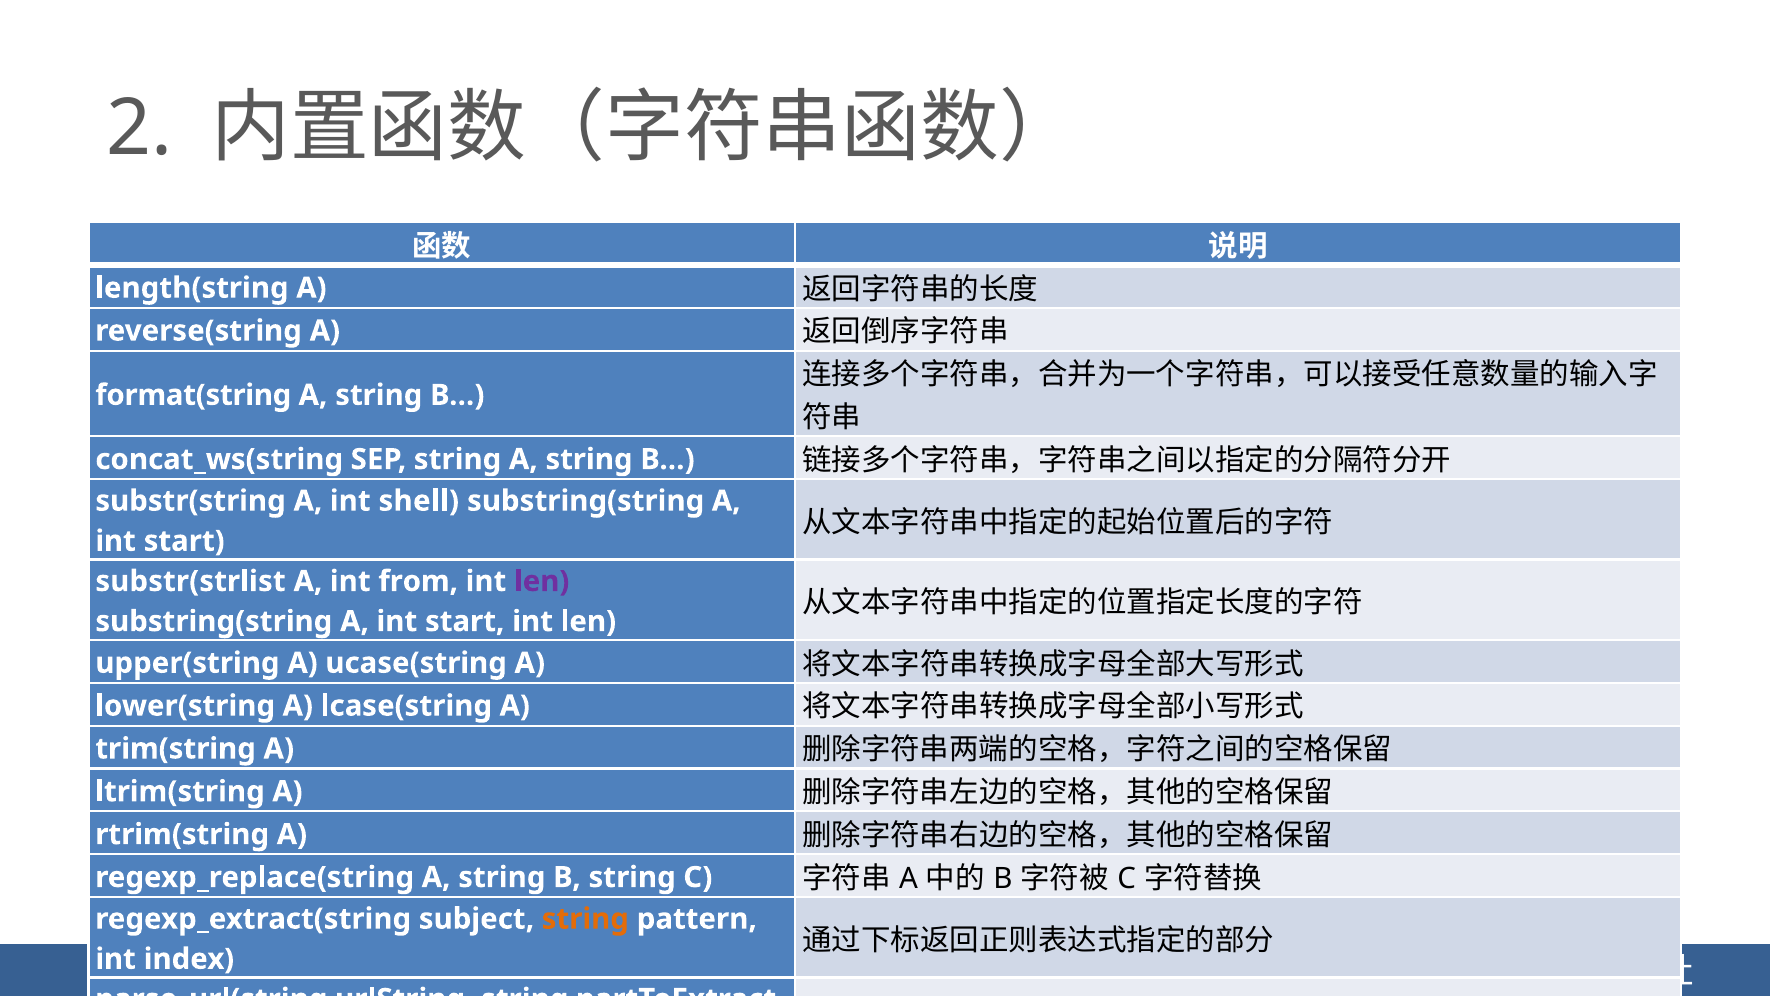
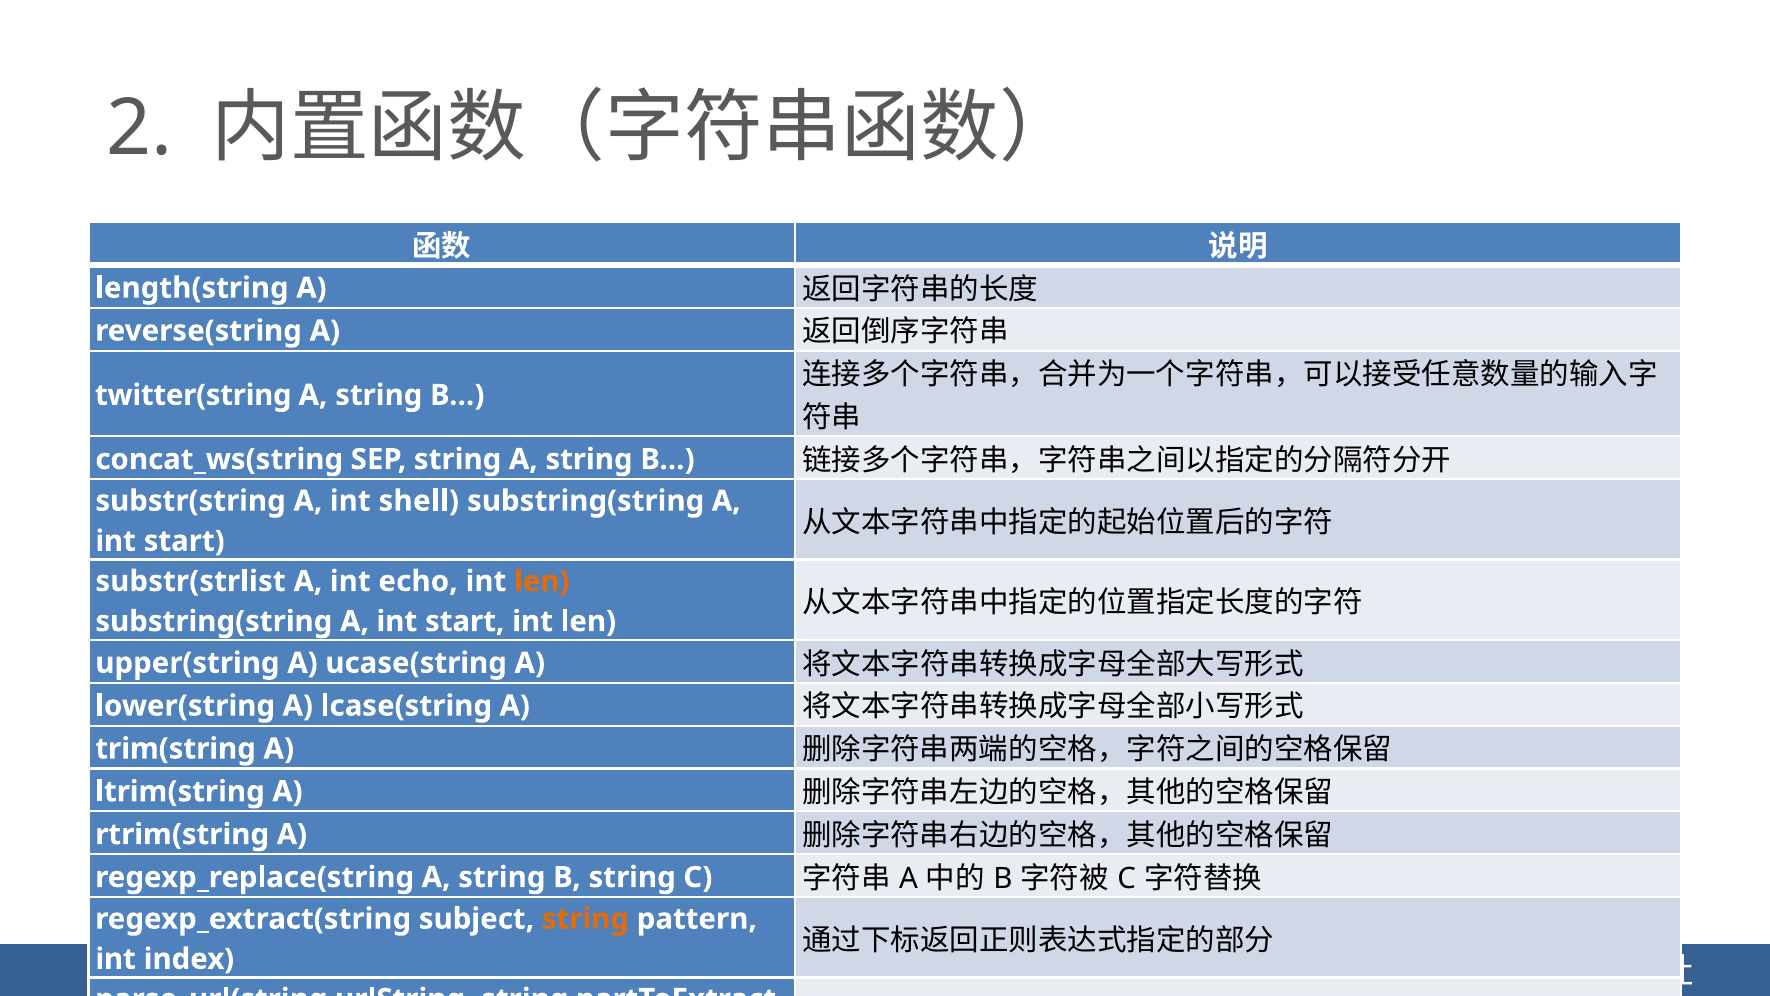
format(string: format(string -> twitter(string
from: from -> echo
len at (542, 581) colour: purple -> orange
